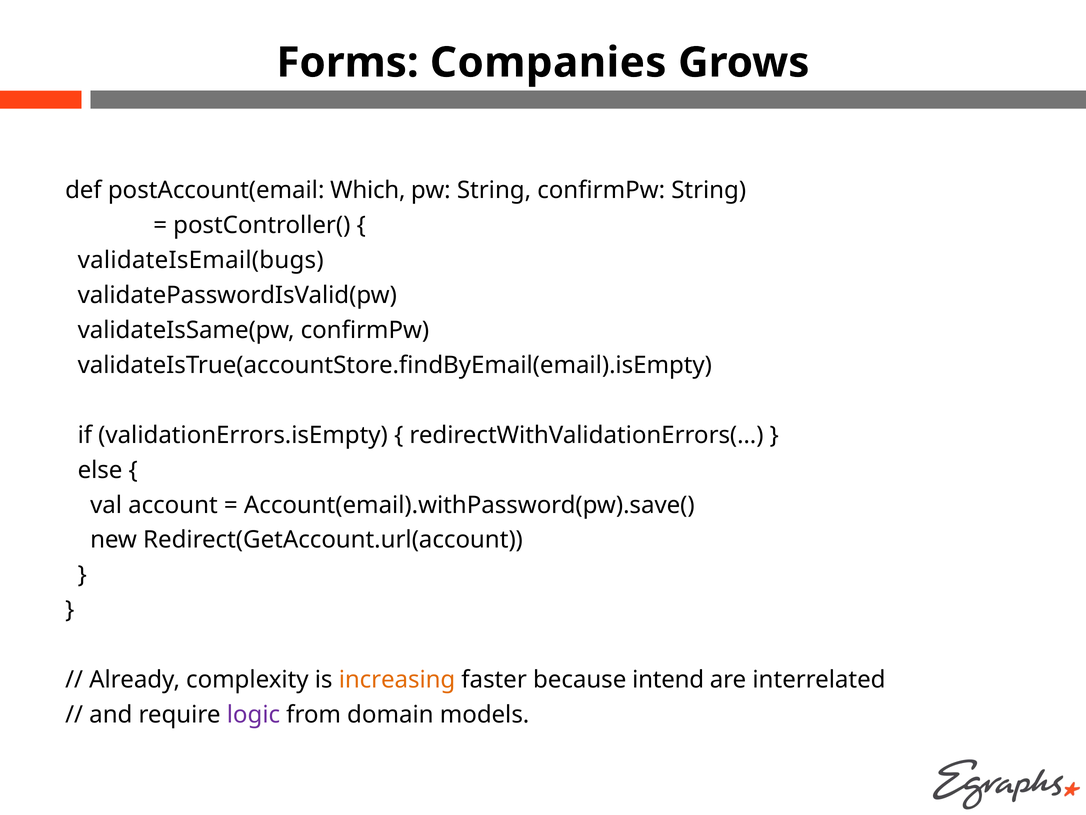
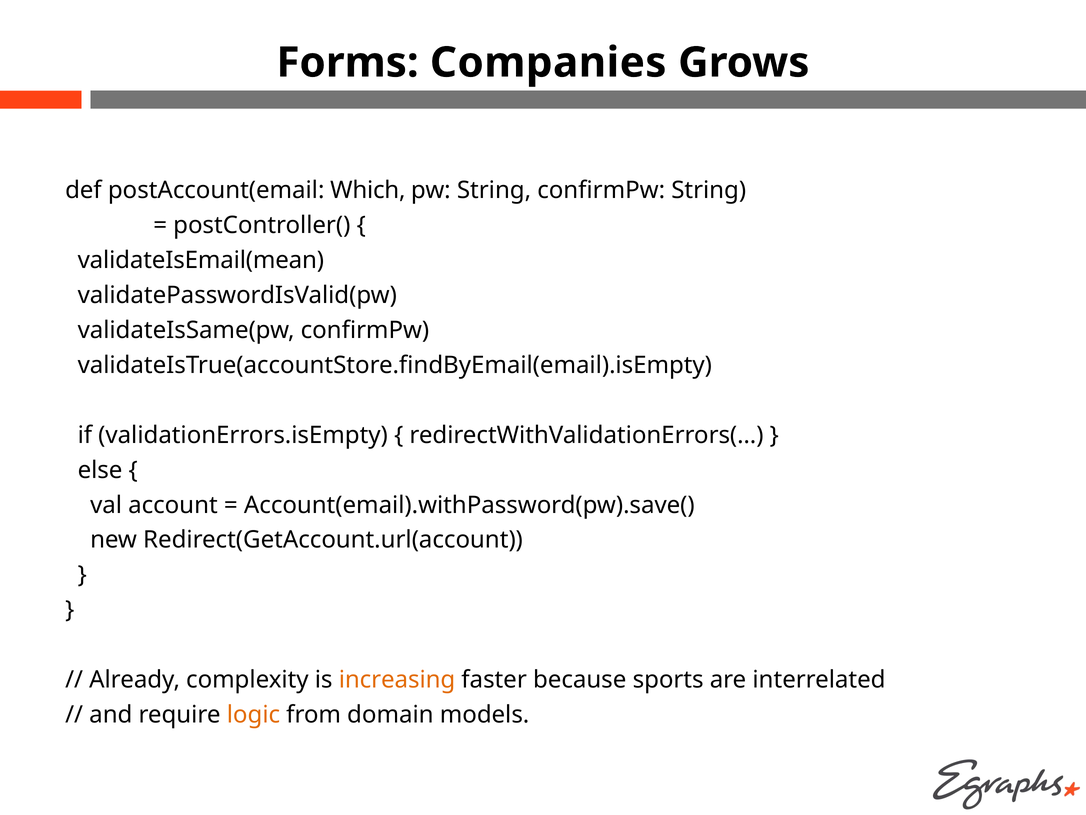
validateIsEmail(bugs: validateIsEmail(bugs -> validateIsEmail(mean
intend: intend -> sports
logic colour: purple -> orange
